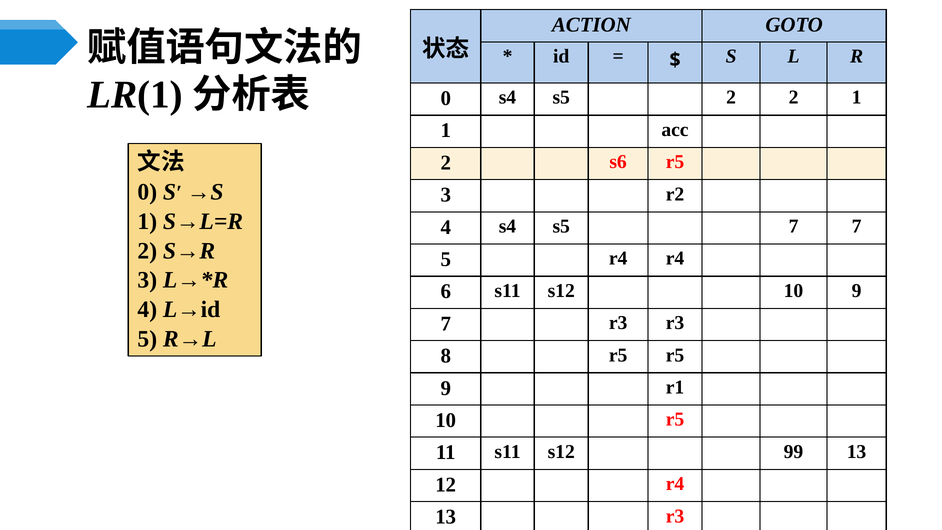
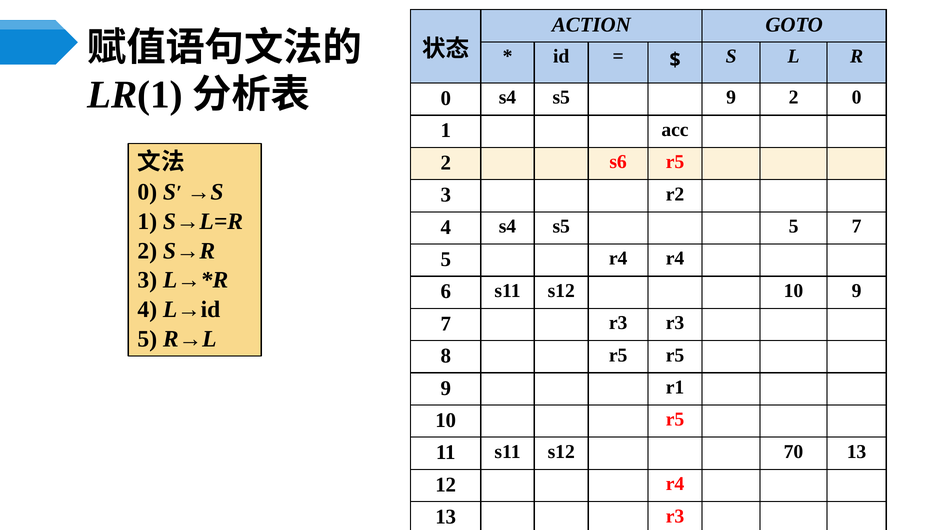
s5 2: 2 -> 9
2 1: 1 -> 0
s5 7: 7 -> 5
99: 99 -> 70
